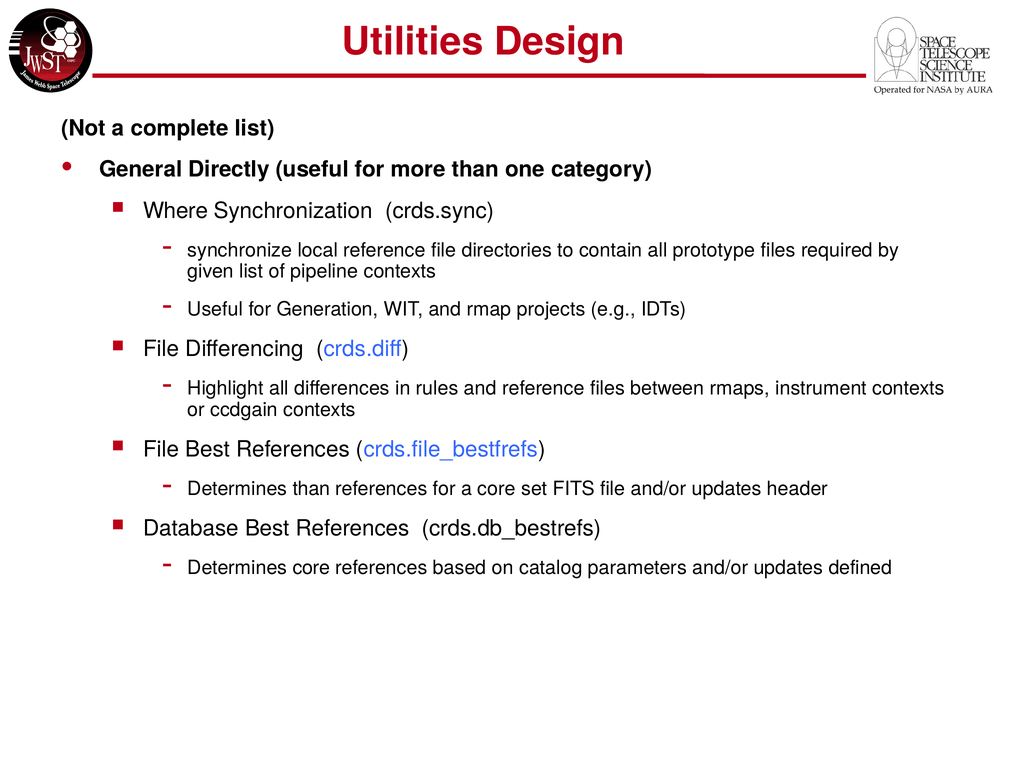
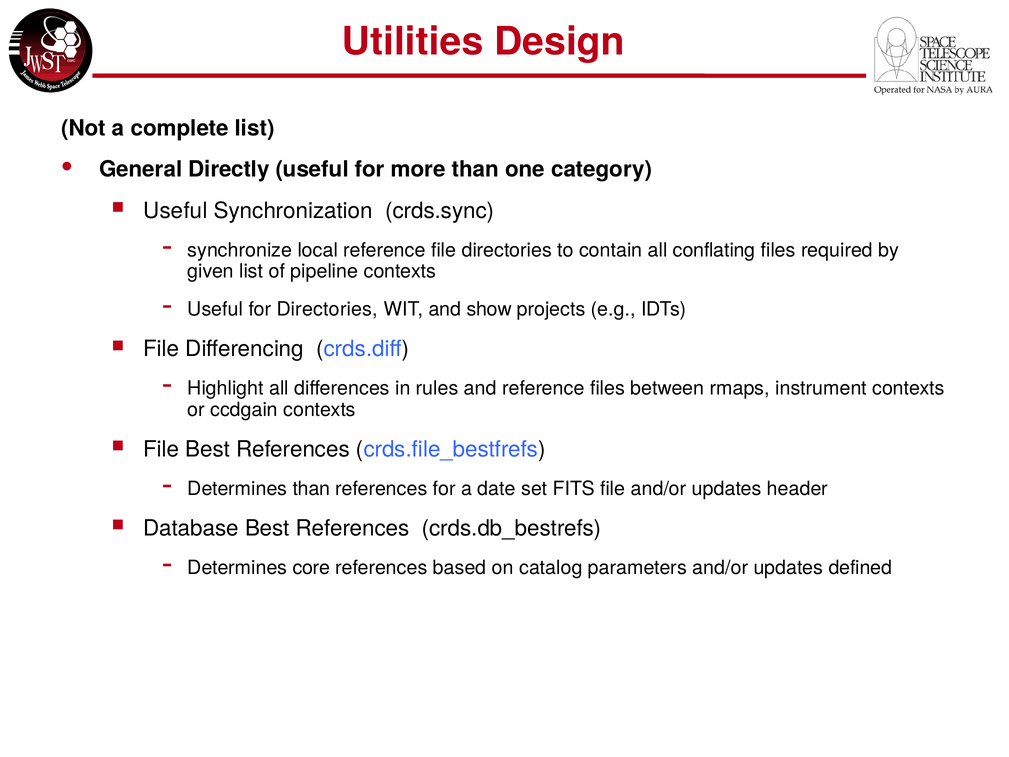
Where at (176, 211): Where -> Useful
prototype: prototype -> conflating
for Generation: Generation -> Directories
rmap: rmap -> show
a core: core -> date
